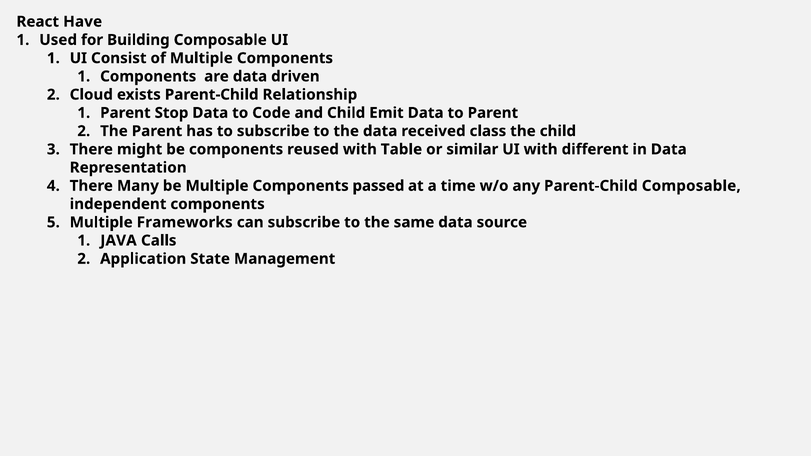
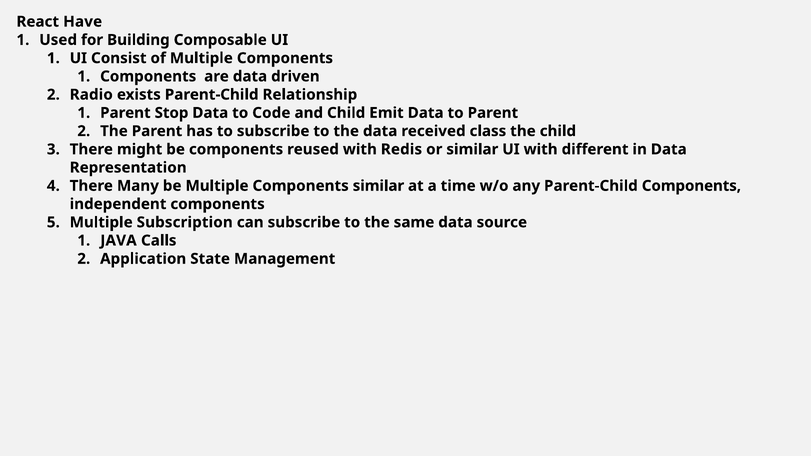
Cloud: Cloud -> Radio
Table: Table -> Redis
Components passed: passed -> similar
Parent-Child Composable: Composable -> Components
Frameworks: Frameworks -> Subscription
